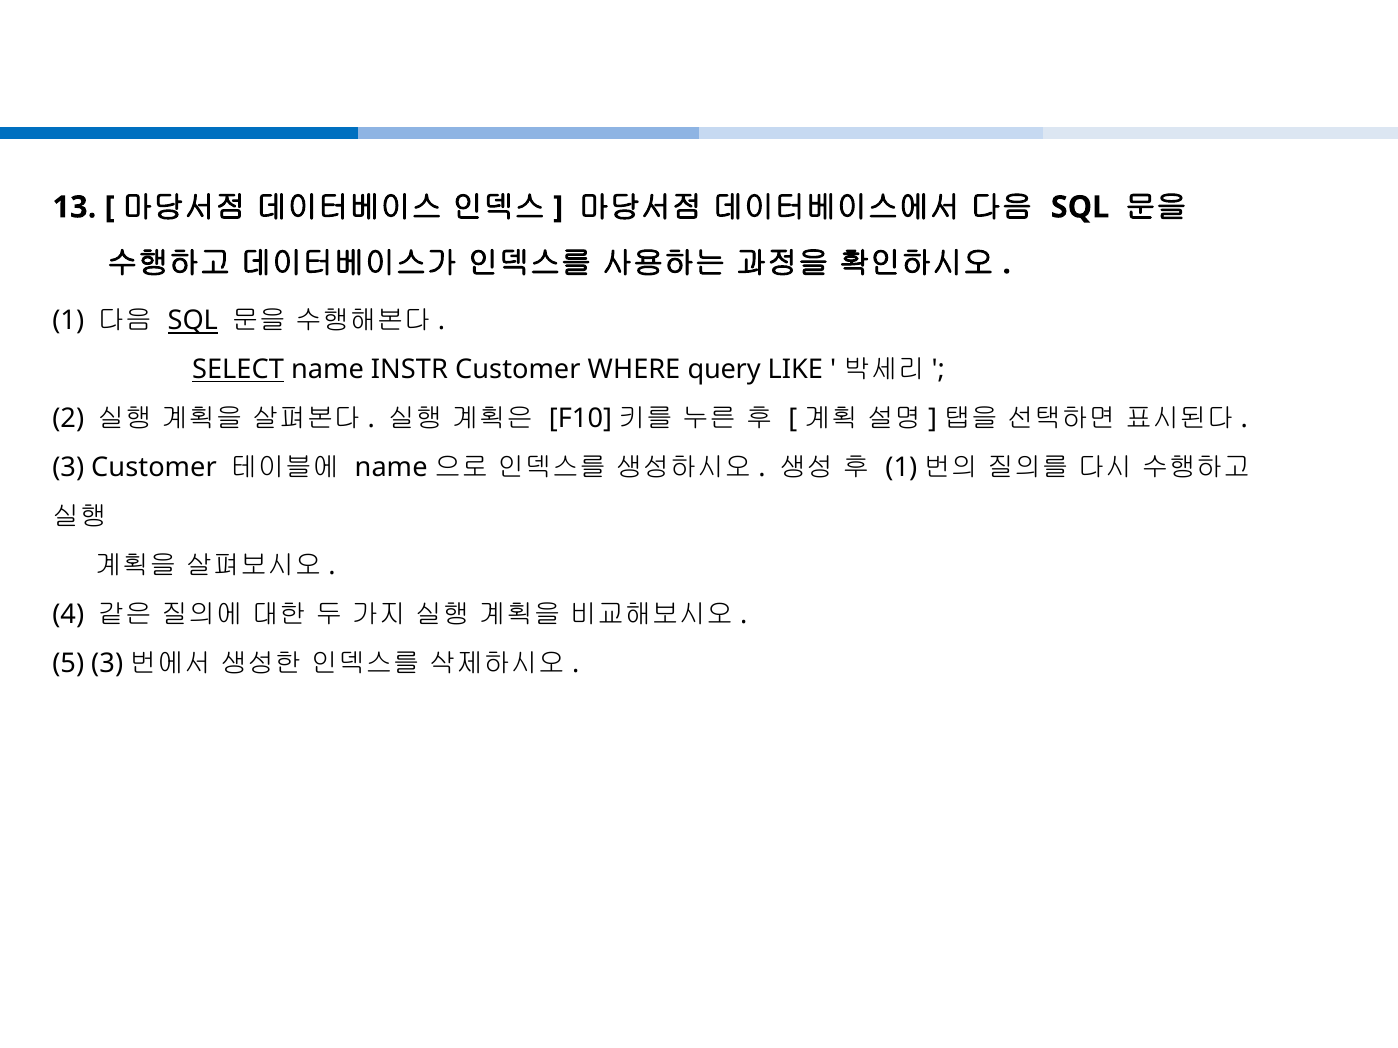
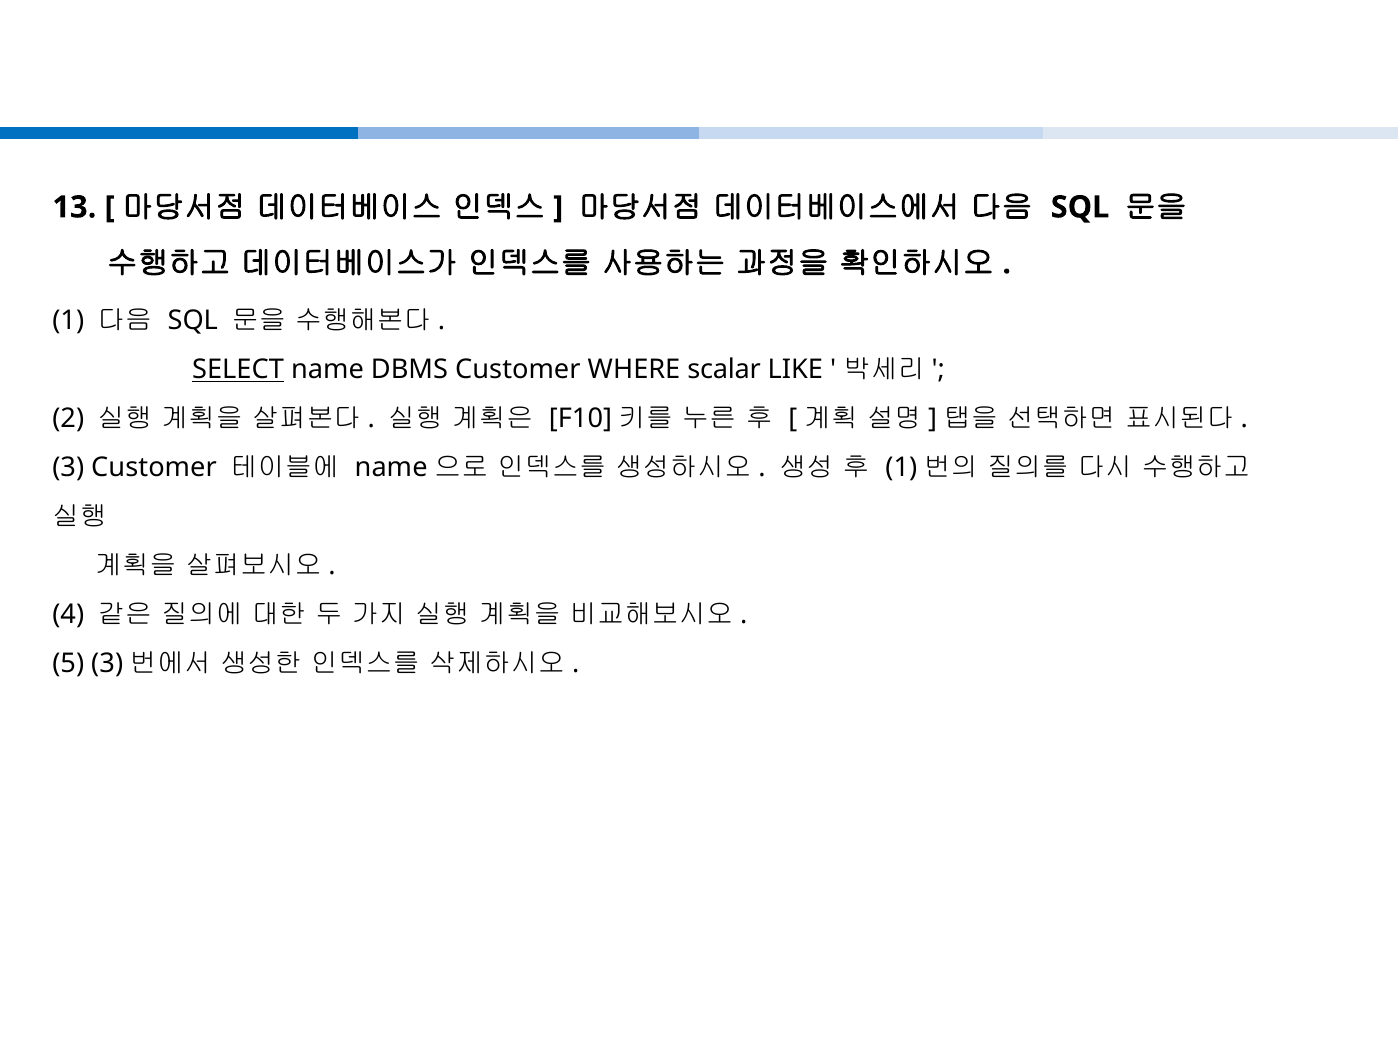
SQL at (193, 321) underline: present -> none
INSTR: INSTR -> DBMS
query: query -> scalar
